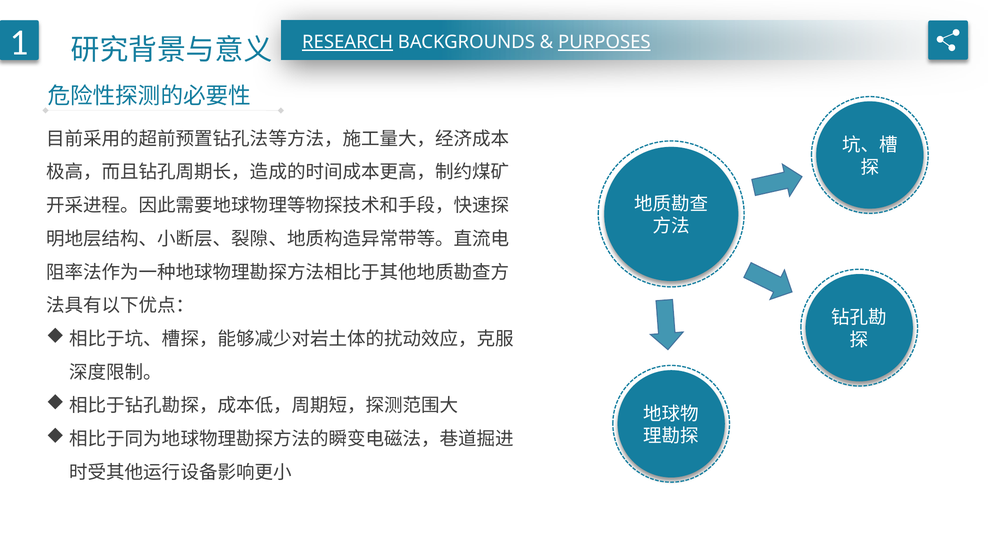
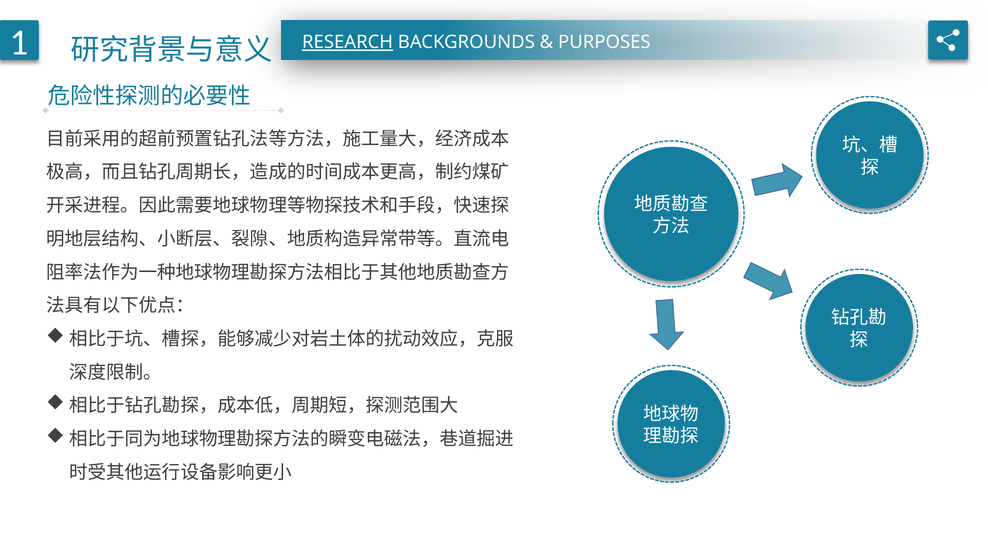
PURPOSES underline: present -> none
